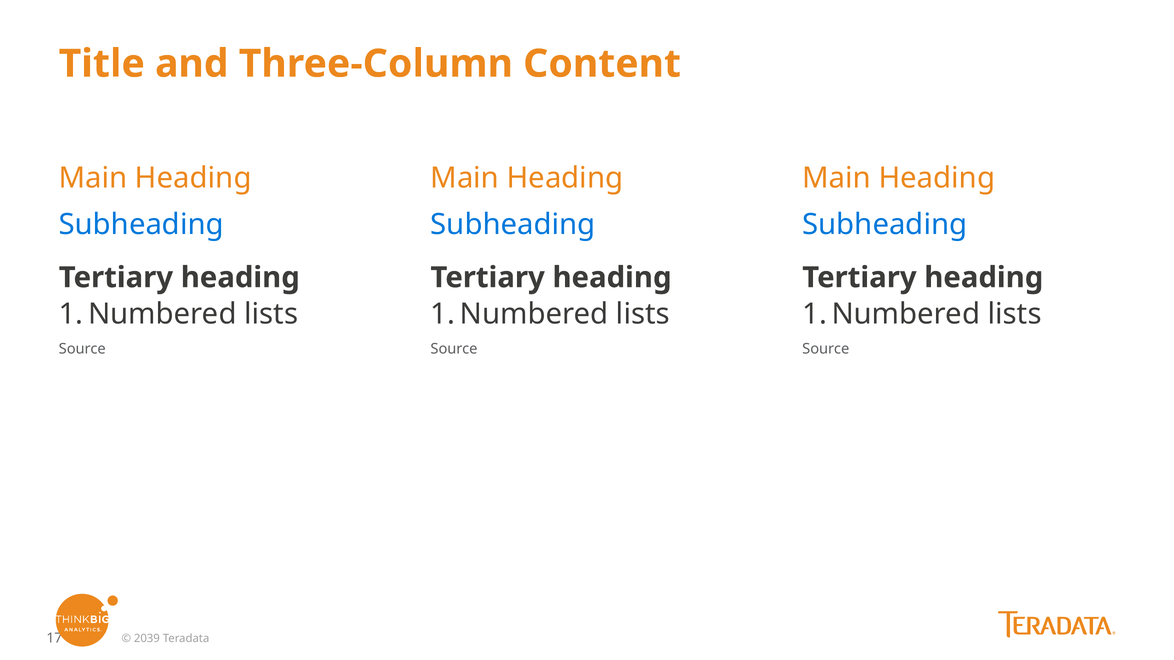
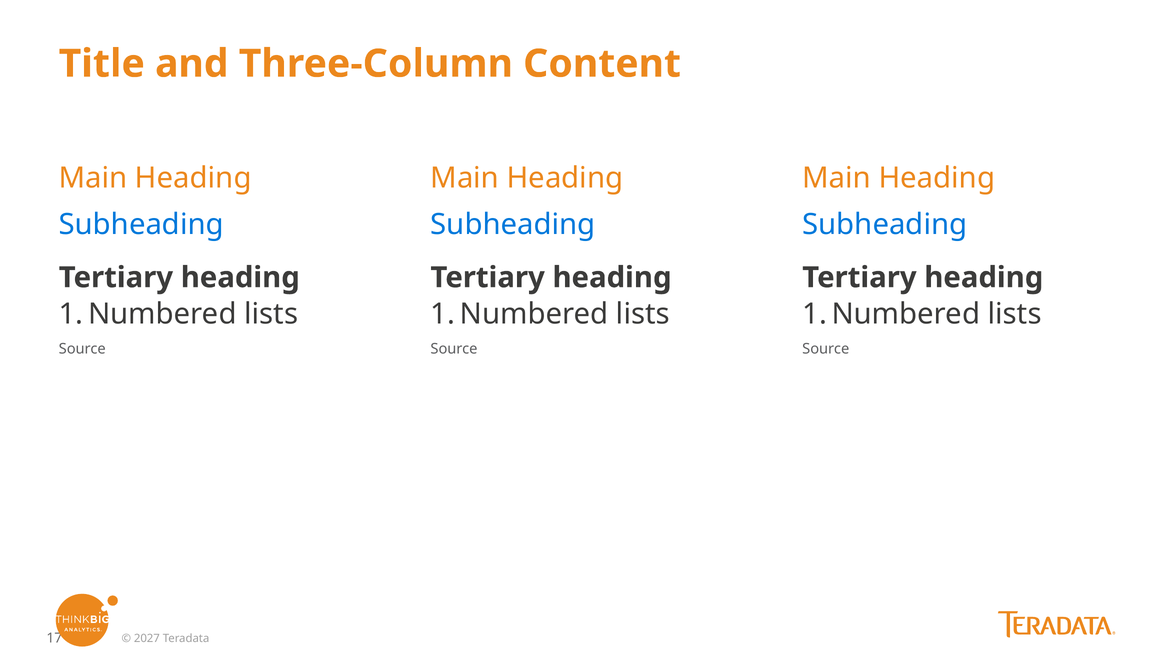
2039: 2039 -> 2027
